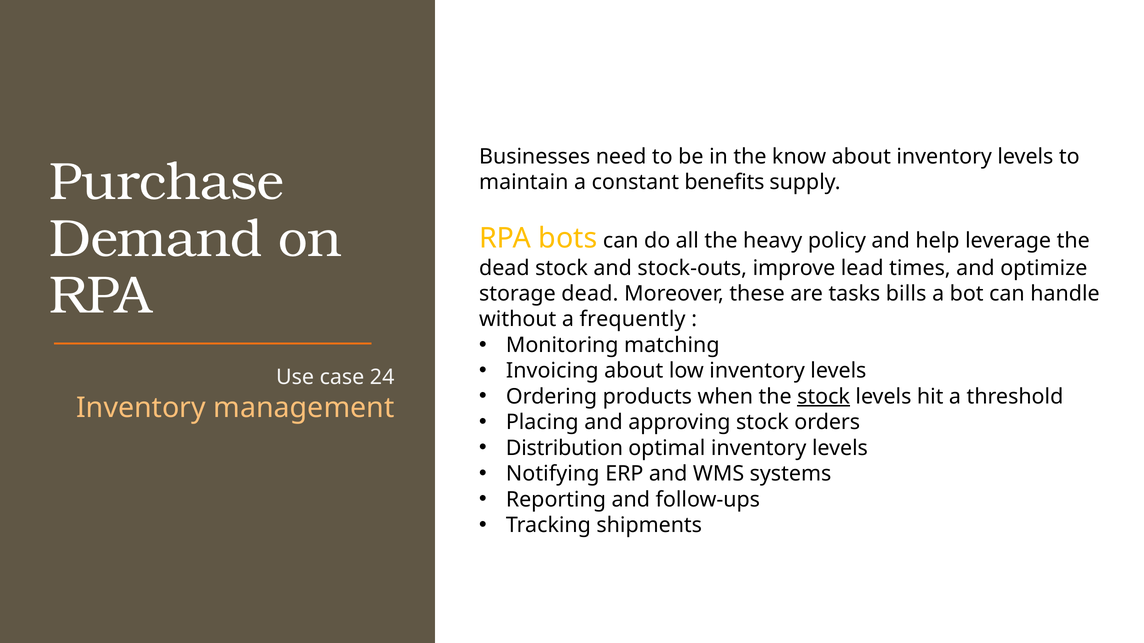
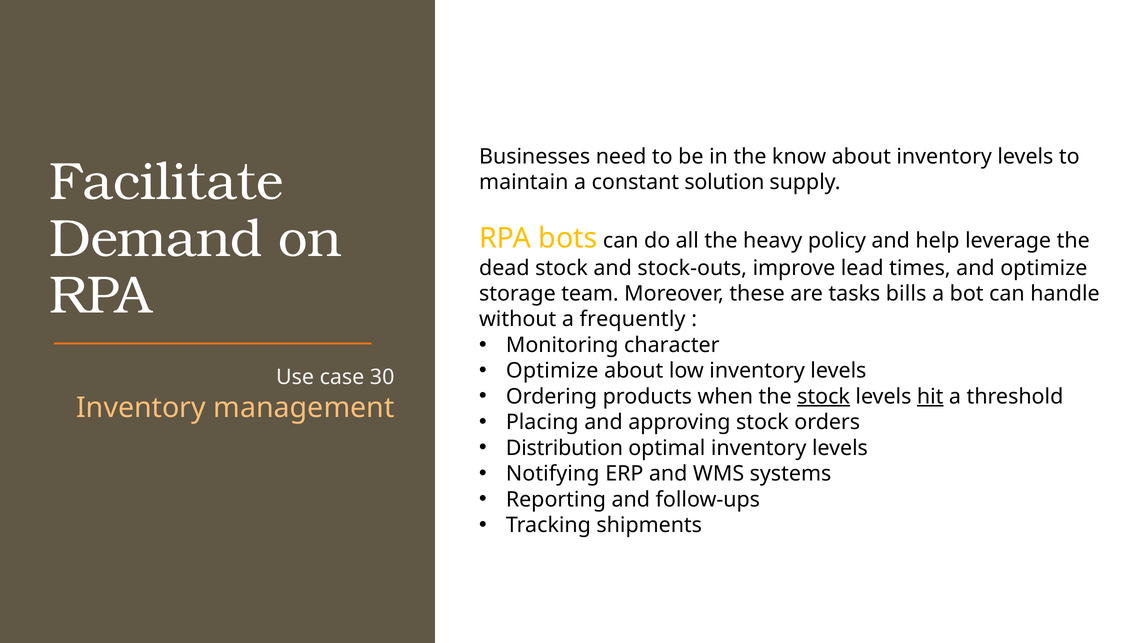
Purchase: Purchase -> Facilitate
benefits: benefits -> solution
storage dead: dead -> team
matching: matching -> character
Invoicing at (552, 371): Invoicing -> Optimize
24: 24 -> 30
hit underline: none -> present
